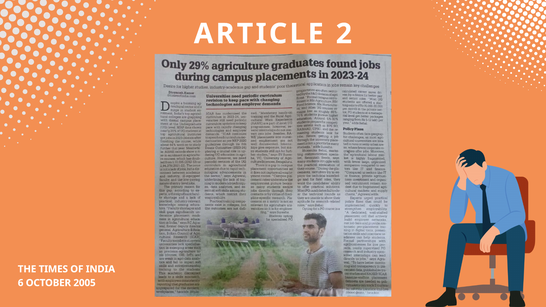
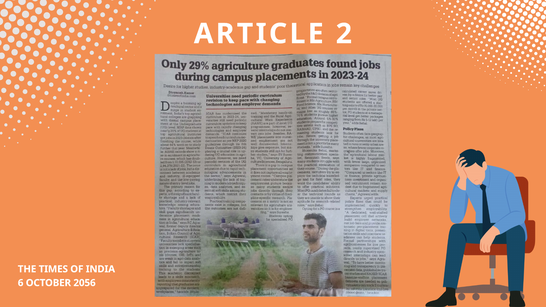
2005: 2005 -> 2056
